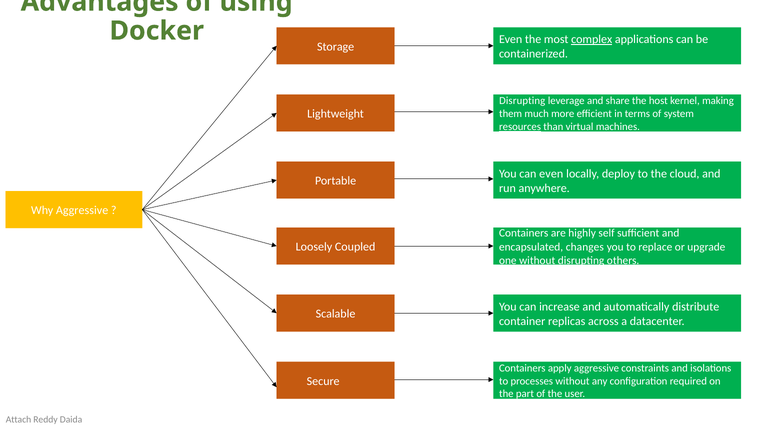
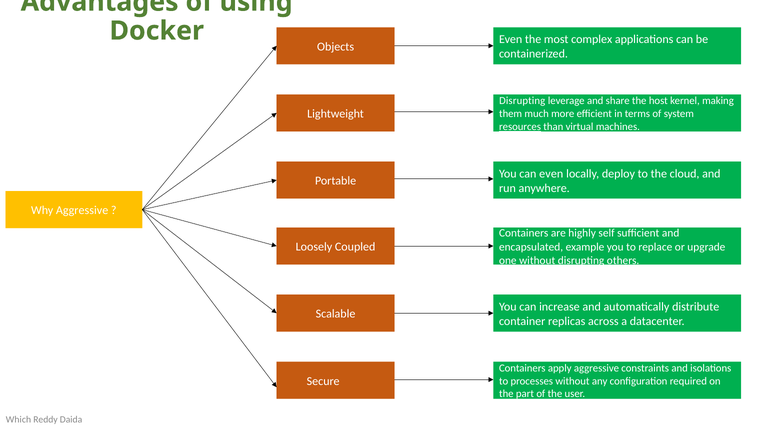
complex underline: present -> none
Storage: Storage -> Objects
changes: changes -> example
Attach: Attach -> Which
